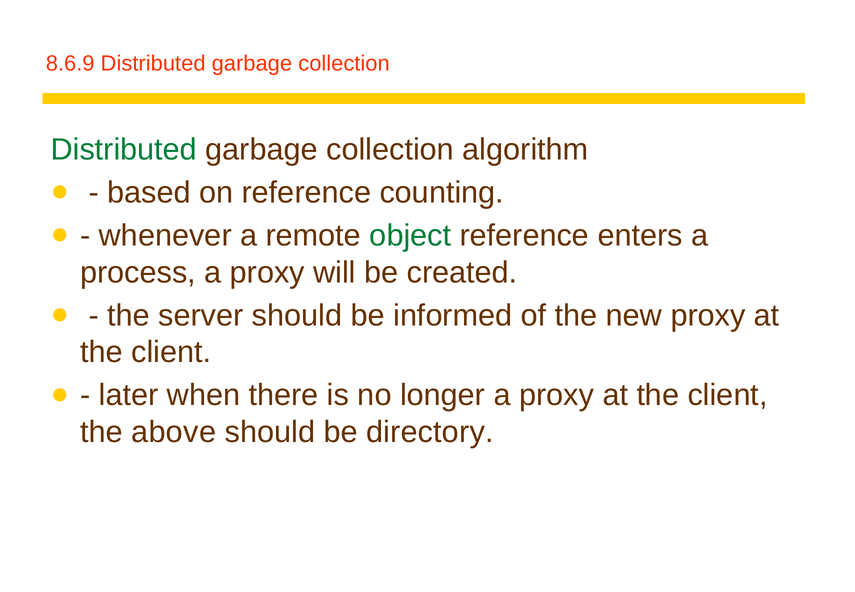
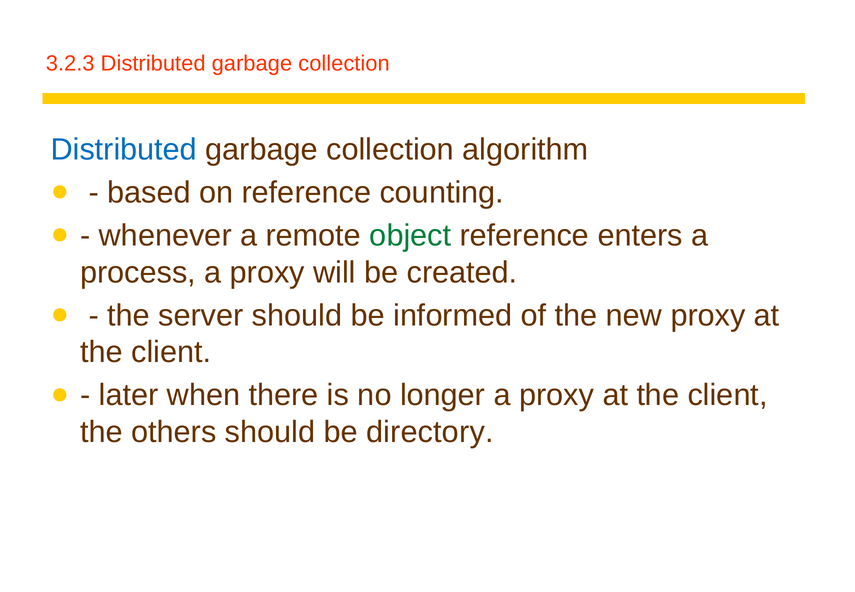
8.6.9: 8.6.9 -> 3.2.3
Distributed at (124, 149) colour: green -> blue
above: above -> others
